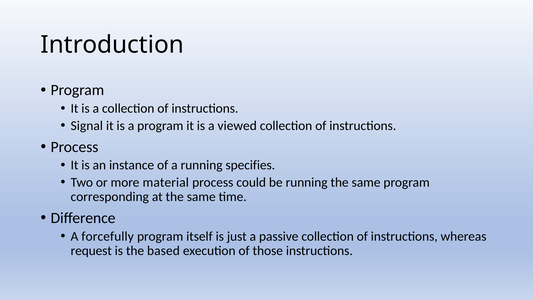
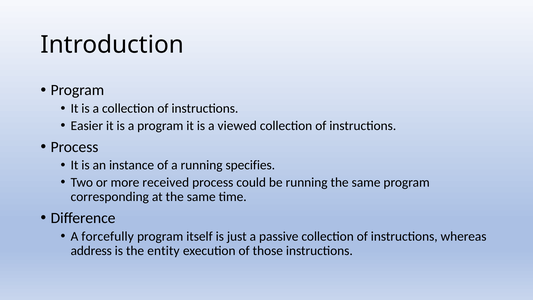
Signal: Signal -> Easier
material: material -> received
request: request -> address
based: based -> entity
